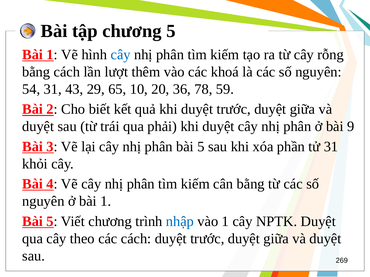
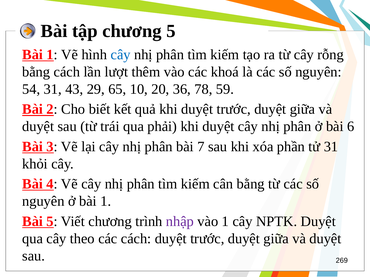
9: 9 -> 6
phân bài 5: 5 -> 7
nhập colour: blue -> purple
